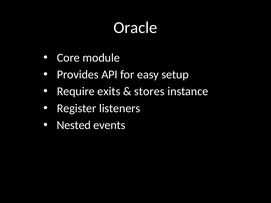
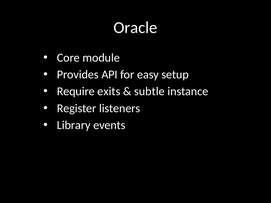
stores: stores -> subtle
Nested: Nested -> Library
